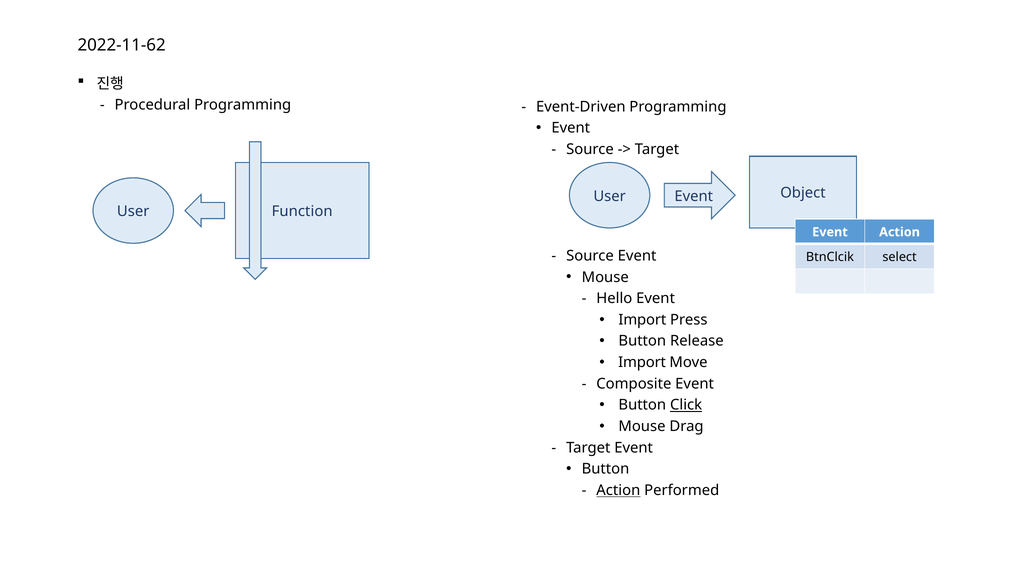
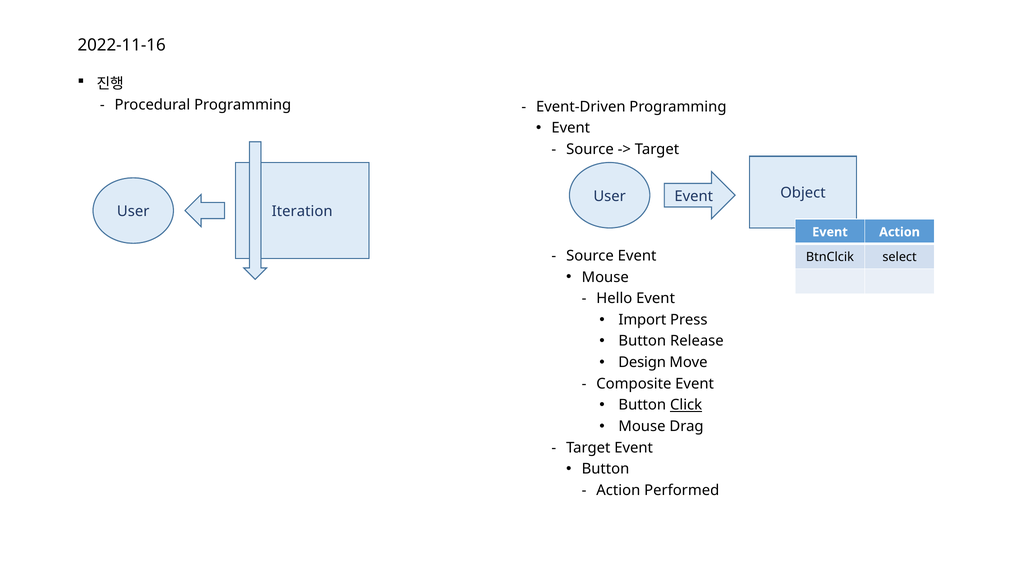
2022-11-62: 2022-11-62 -> 2022-11-16
Function: Function -> Iteration
Import at (642, 362): Import -> Design
Action at (618, 490) underline: present -> none
